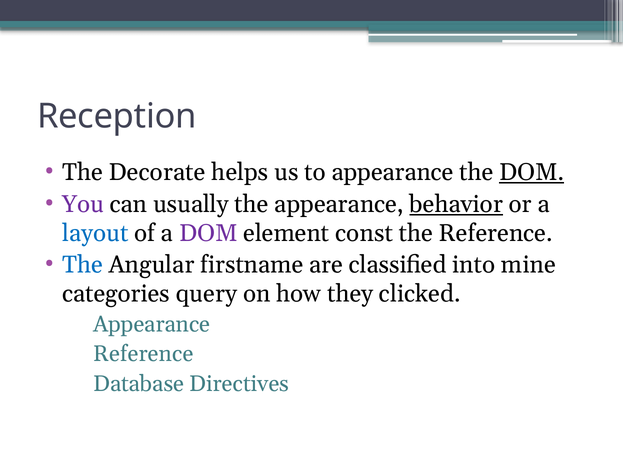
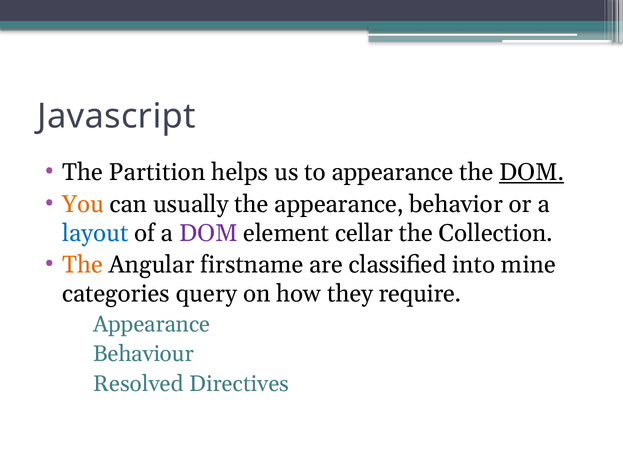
Reception: Reception -> Javascript
Decorate: Decorate -> Partition
You colour: purple -> orange
behavior underline: present -> none
const: const -> cellar
the Reference: Reference -> Collection
The at (83, 265) colour: blue -> orange
clicked: clicked -> require
Reference at (143, 354): Reference -> Behaviour
Database: Database -> Resolved
